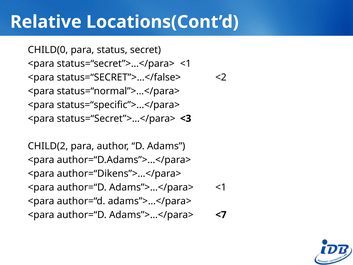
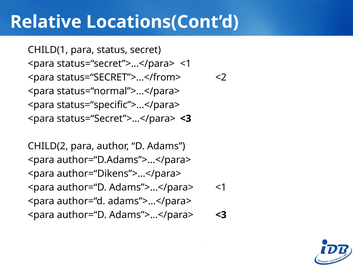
CHILD(0: CHILD(0 -> CHILD(1
status=“SECRET”>…</false>: status=“SECRET”>…</false> -> status=“SECRET”>…</from>
Adams”>…</para> <7: <7 -> <3
